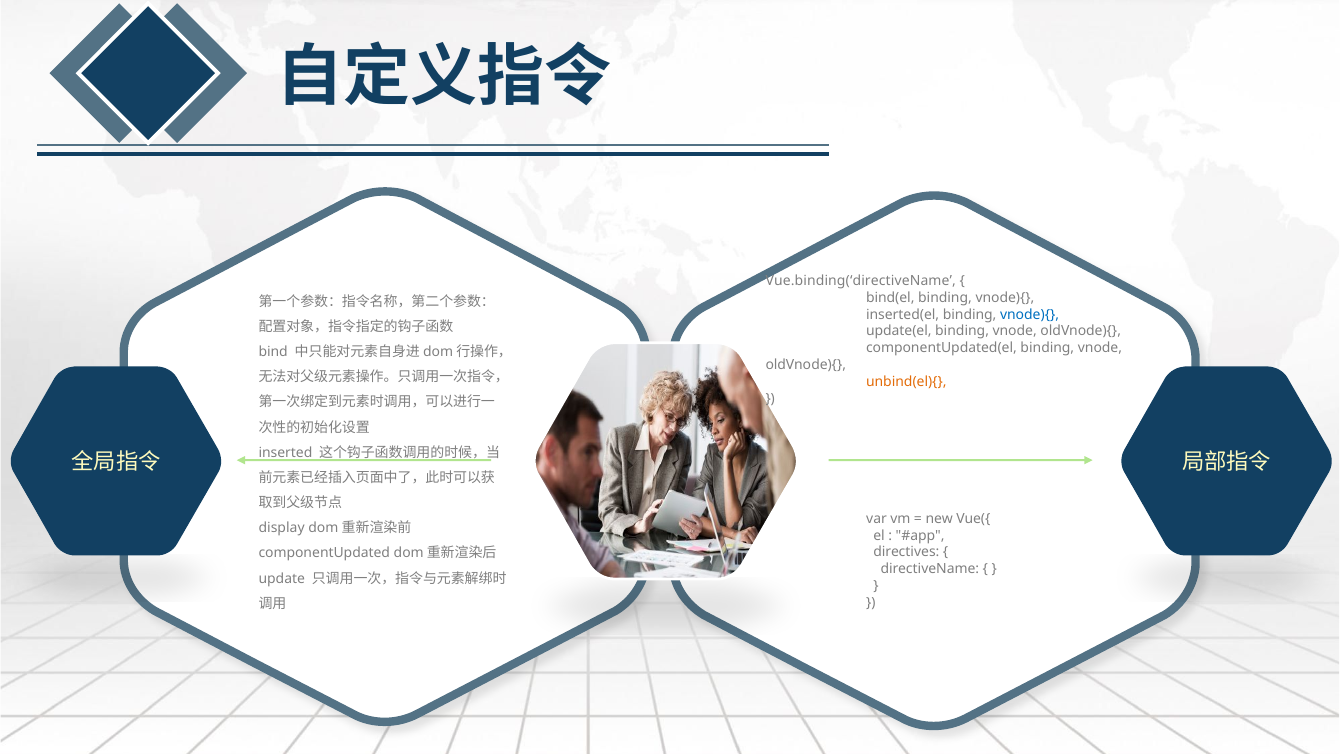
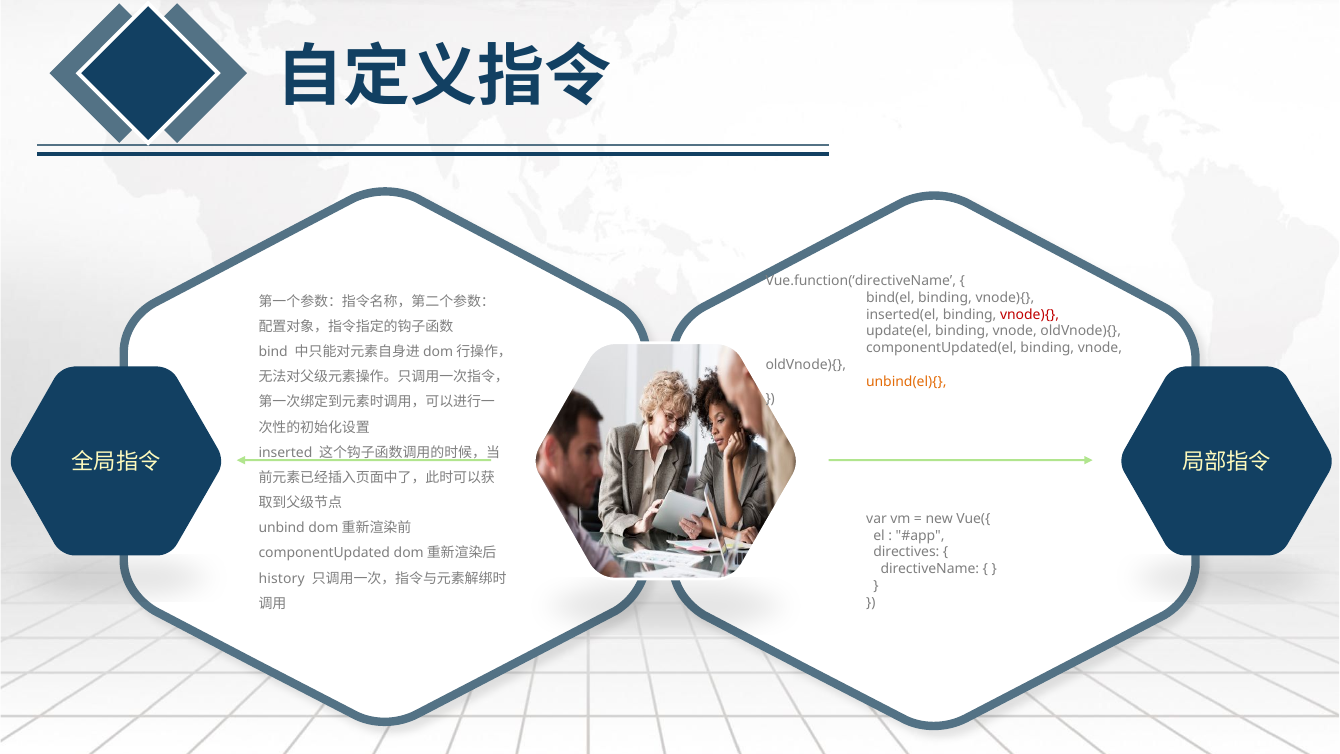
Vue.binding(‘directiveName: Vue.binding(‘directiveName -> Vue.function(‘directiveName
vnode){ at (1030, 314) colour: blue -> red
display: display -> unbind
update: update -> history
